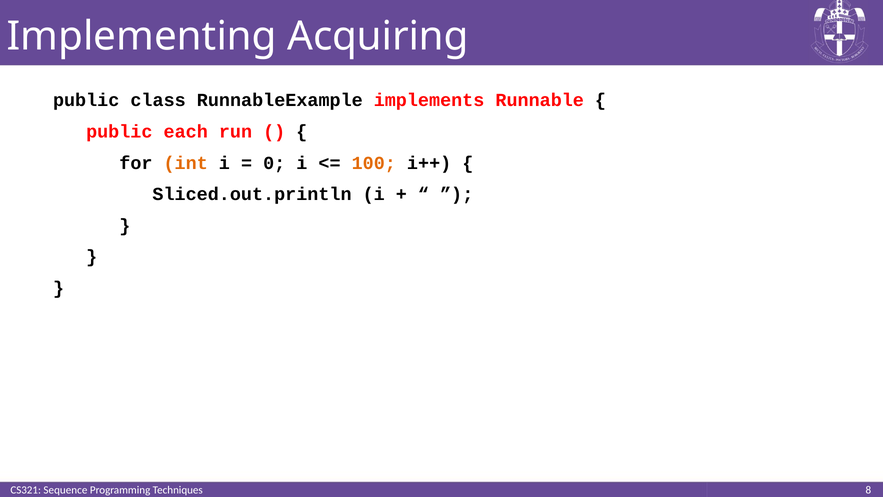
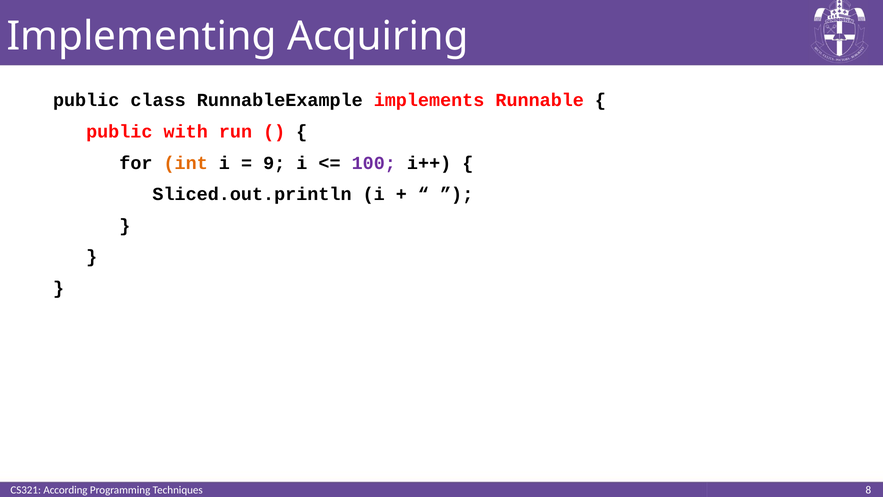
each: each -> with
0: 0 -> 9
100 colour: orange -> purple
Sequence: Sequence -> According
